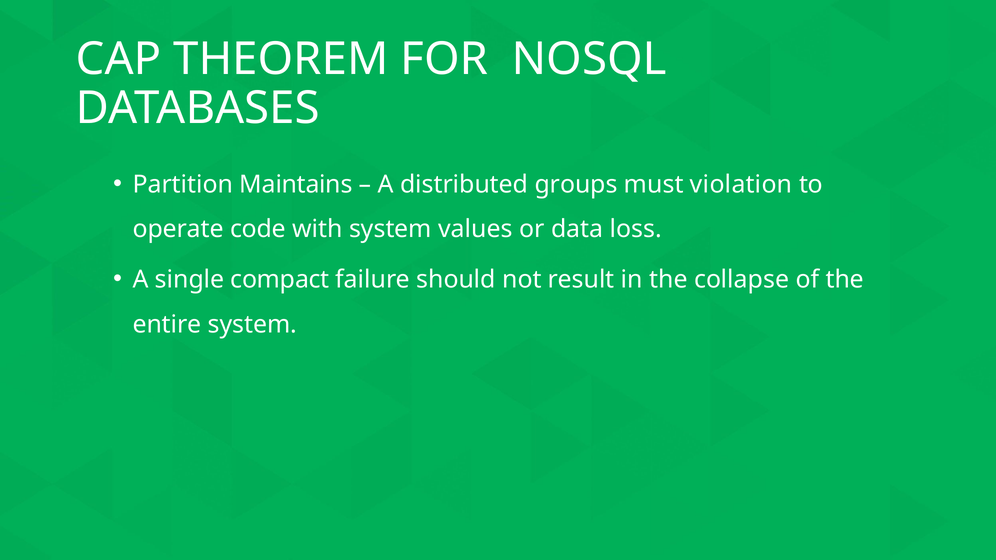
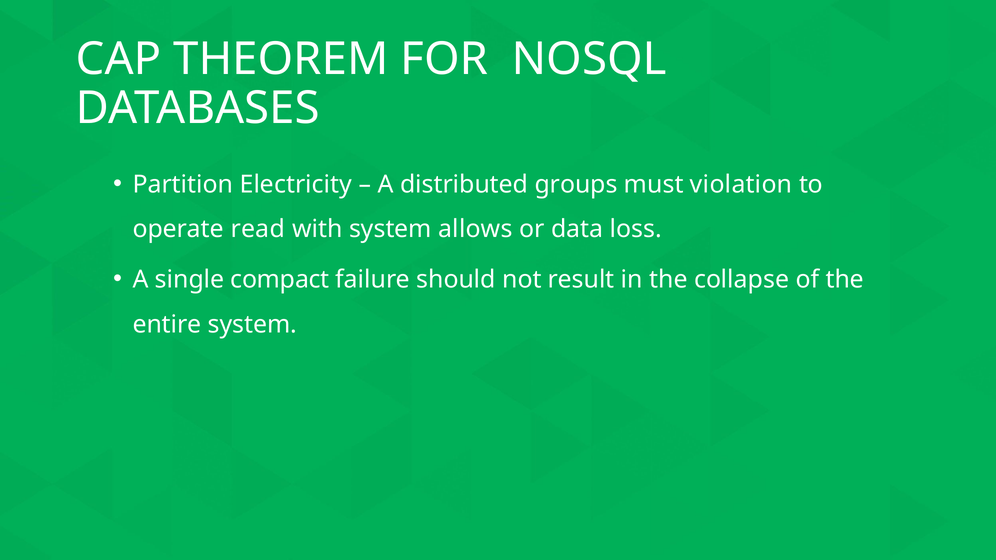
Maintains: Maintains -> Electricity
code: code -> read
values: values -> allows
